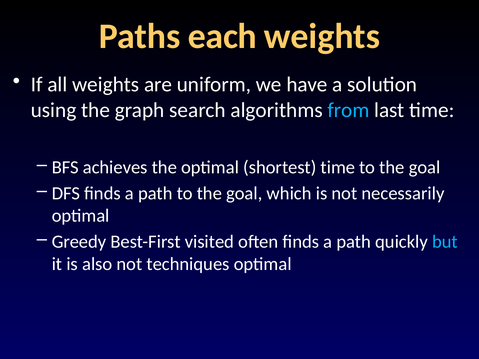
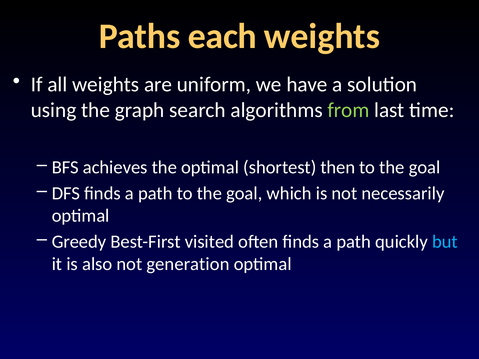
from colour: light blue -> light green
shortest time: time -> then
techniques: techniques -> generation
